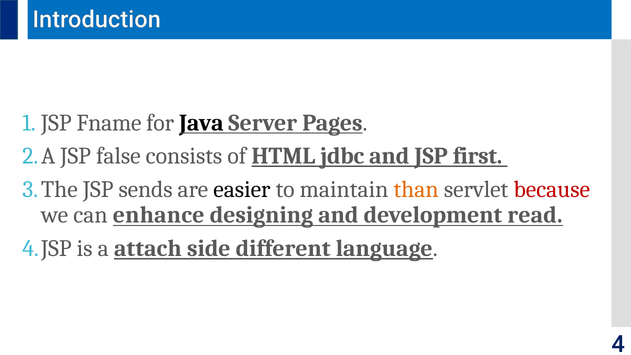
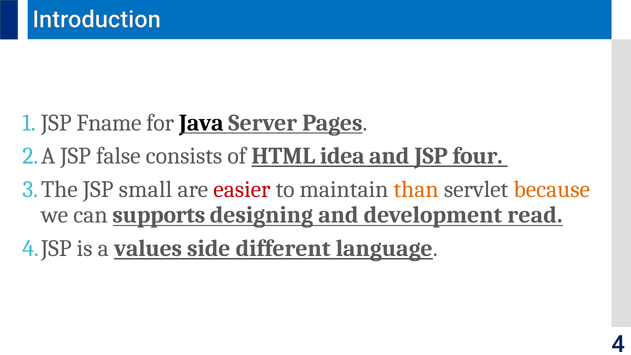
jdbc: jdbc -> idea
first: first -> four
sends: sends -> small
easier colour: black -> red
because colour: red -> orange
enhance: enhance -> supports
attach: attach -> values
